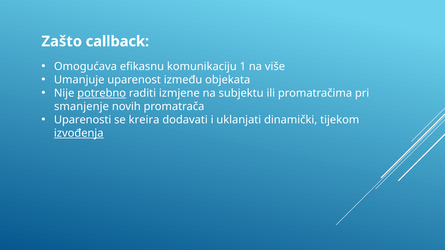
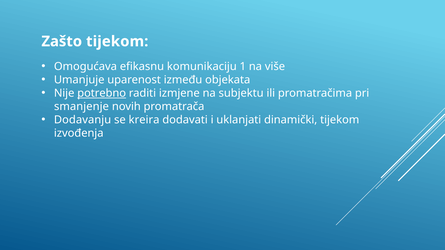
Zašto callback: callback -> tijekom
Uparenosti: Uparenosti -> Dodavanju
izvođenja underline: present -> none
